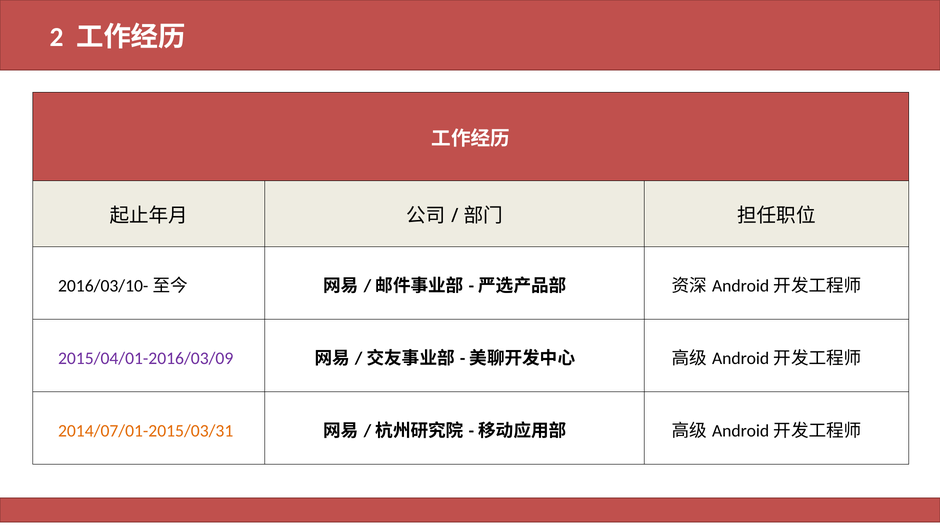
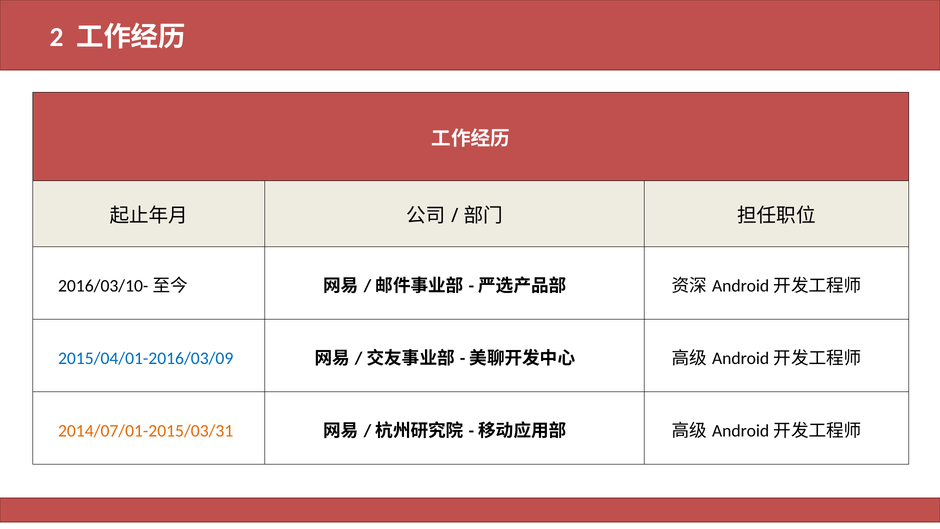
2015/04/01-2016/03/09 colour: purple -> blue
